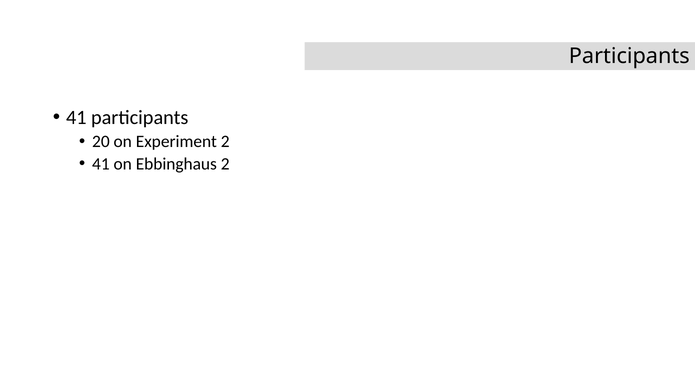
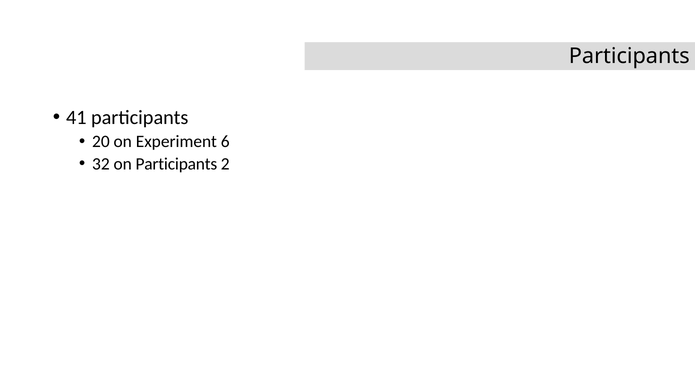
Experiment 2: 2 -> 6
41 at (101, 164): 41 -> 32
on Ebbinghaus: Ebbinghaus -> Participants
